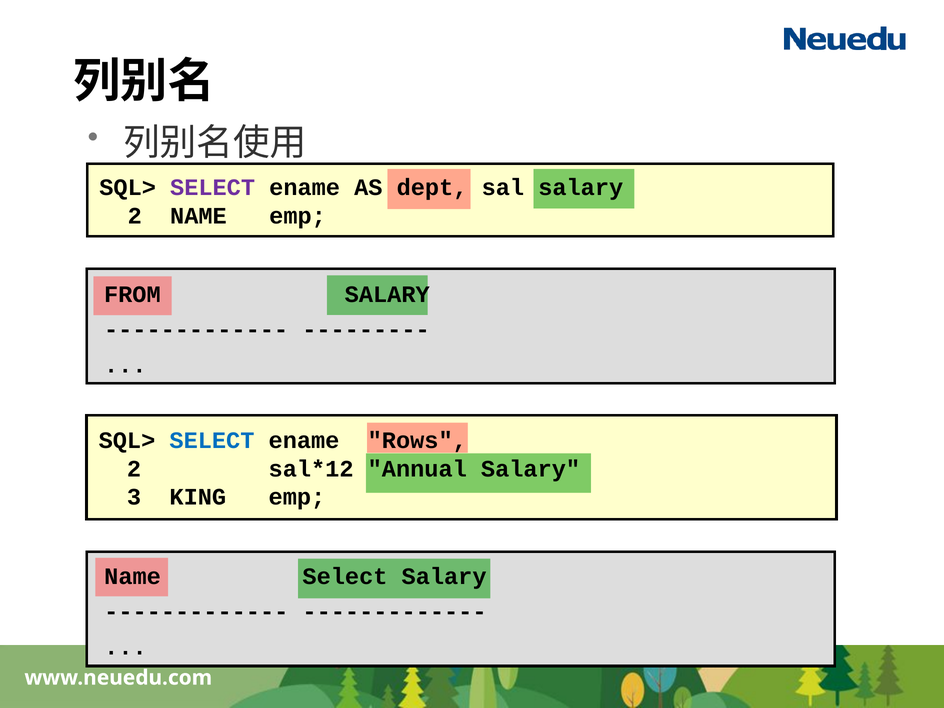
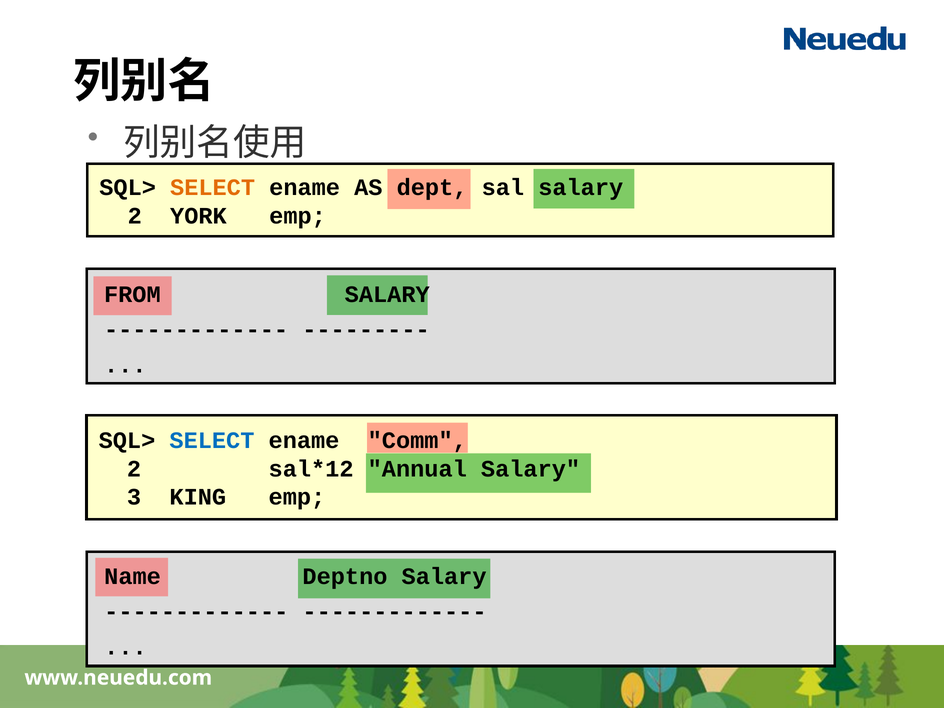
SELECT at (213, 187) colour: purple -> orange
2 NAME: NAME -> YORK
Rows: Rows -> Comm
Name Select: Select -> Deptno
